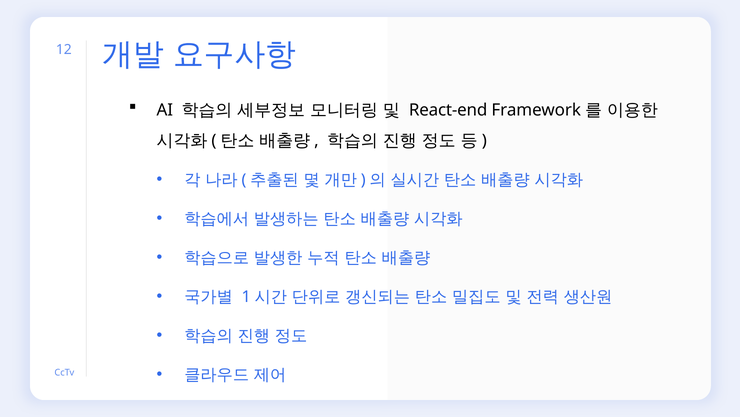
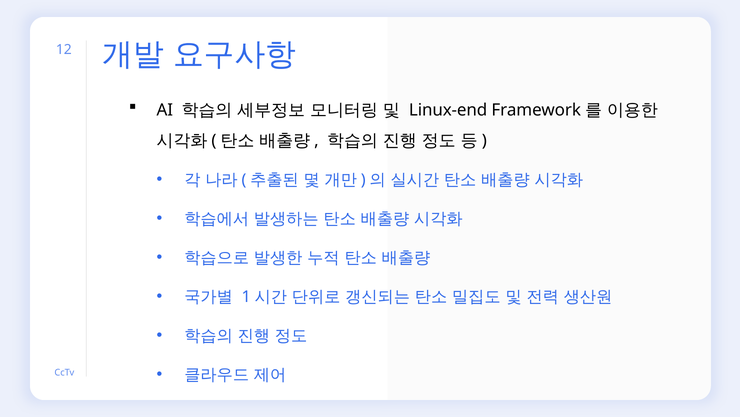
React-end: React-end -> Linux-end
